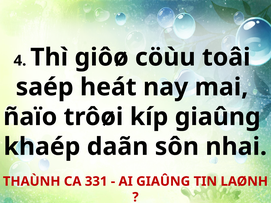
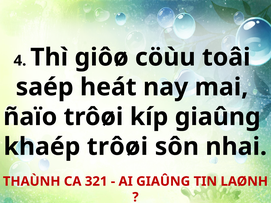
khaép daãn: daãn -> trôøi
331: 331 -> 321
